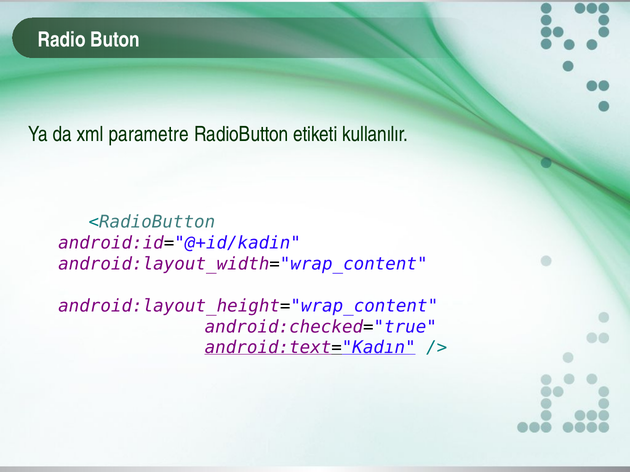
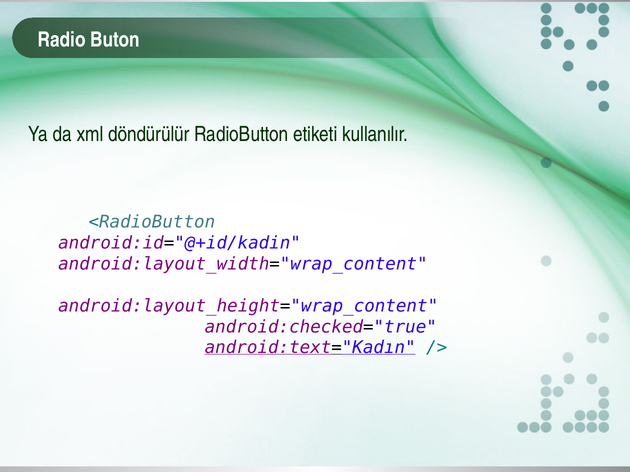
parametre: parametre -> döndürülür
